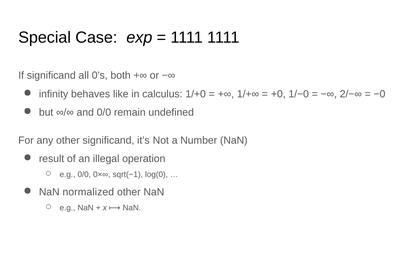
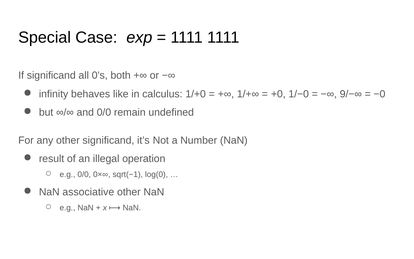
2/−∞: 2/−∞ -> 9/−∞
normalized: normalized -> associative
